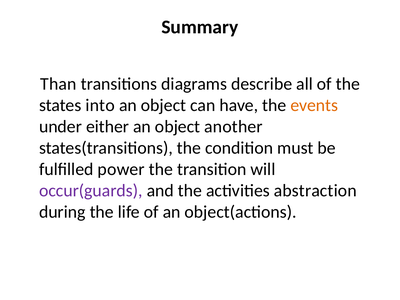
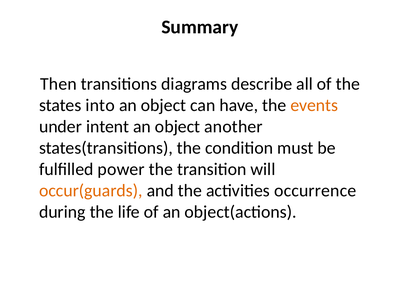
Than: Than -> Then
either: either -> intent
occur(guards colour: purple -> orange
abstraction: abstraction -> occurrence
